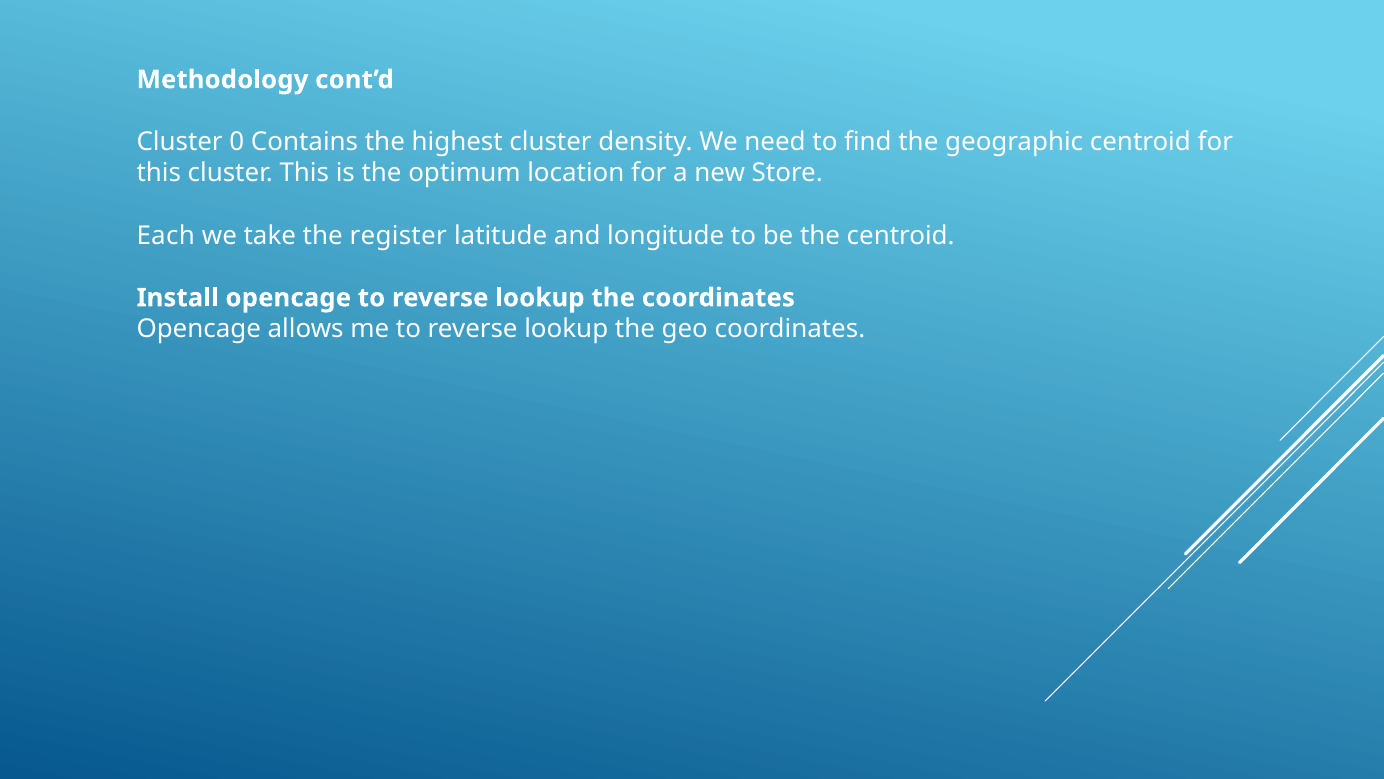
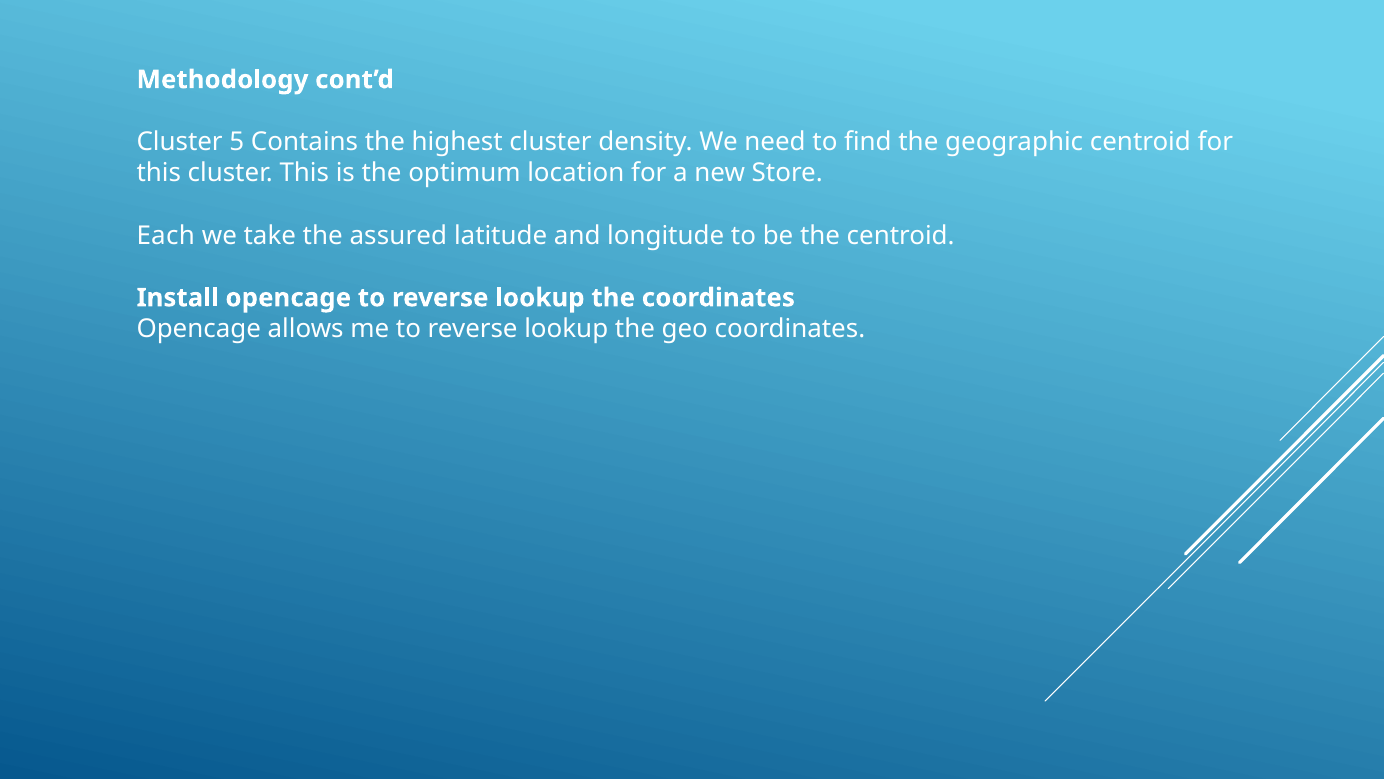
0: 0 -> 5
register: register -> assured
